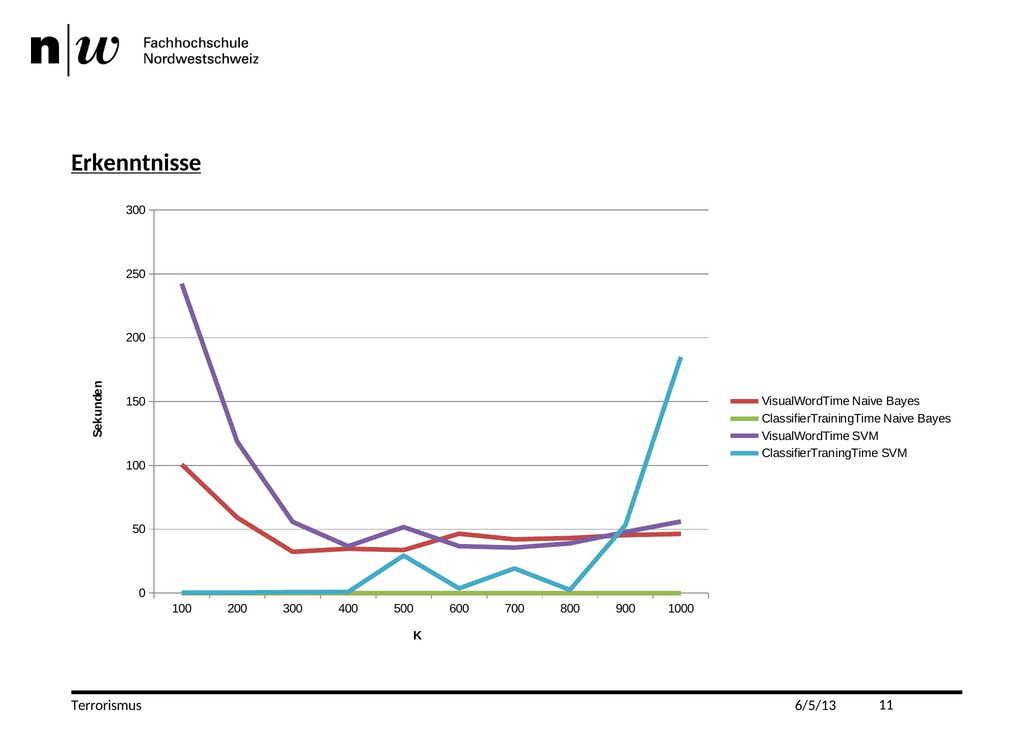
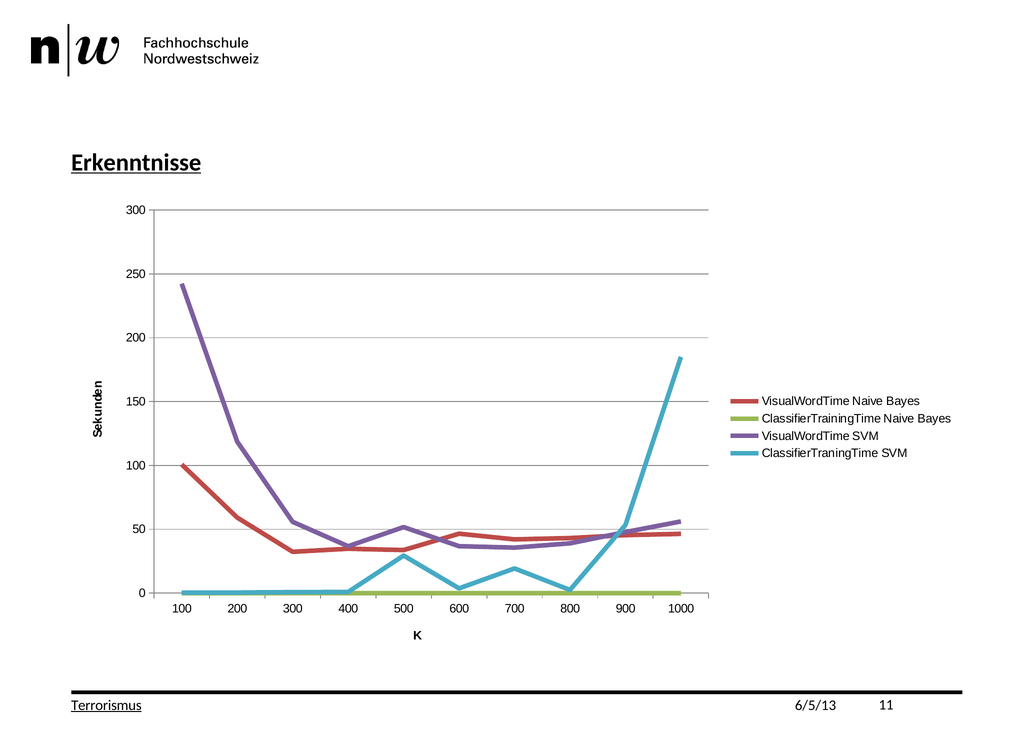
Terrorismus underline: none -> present
